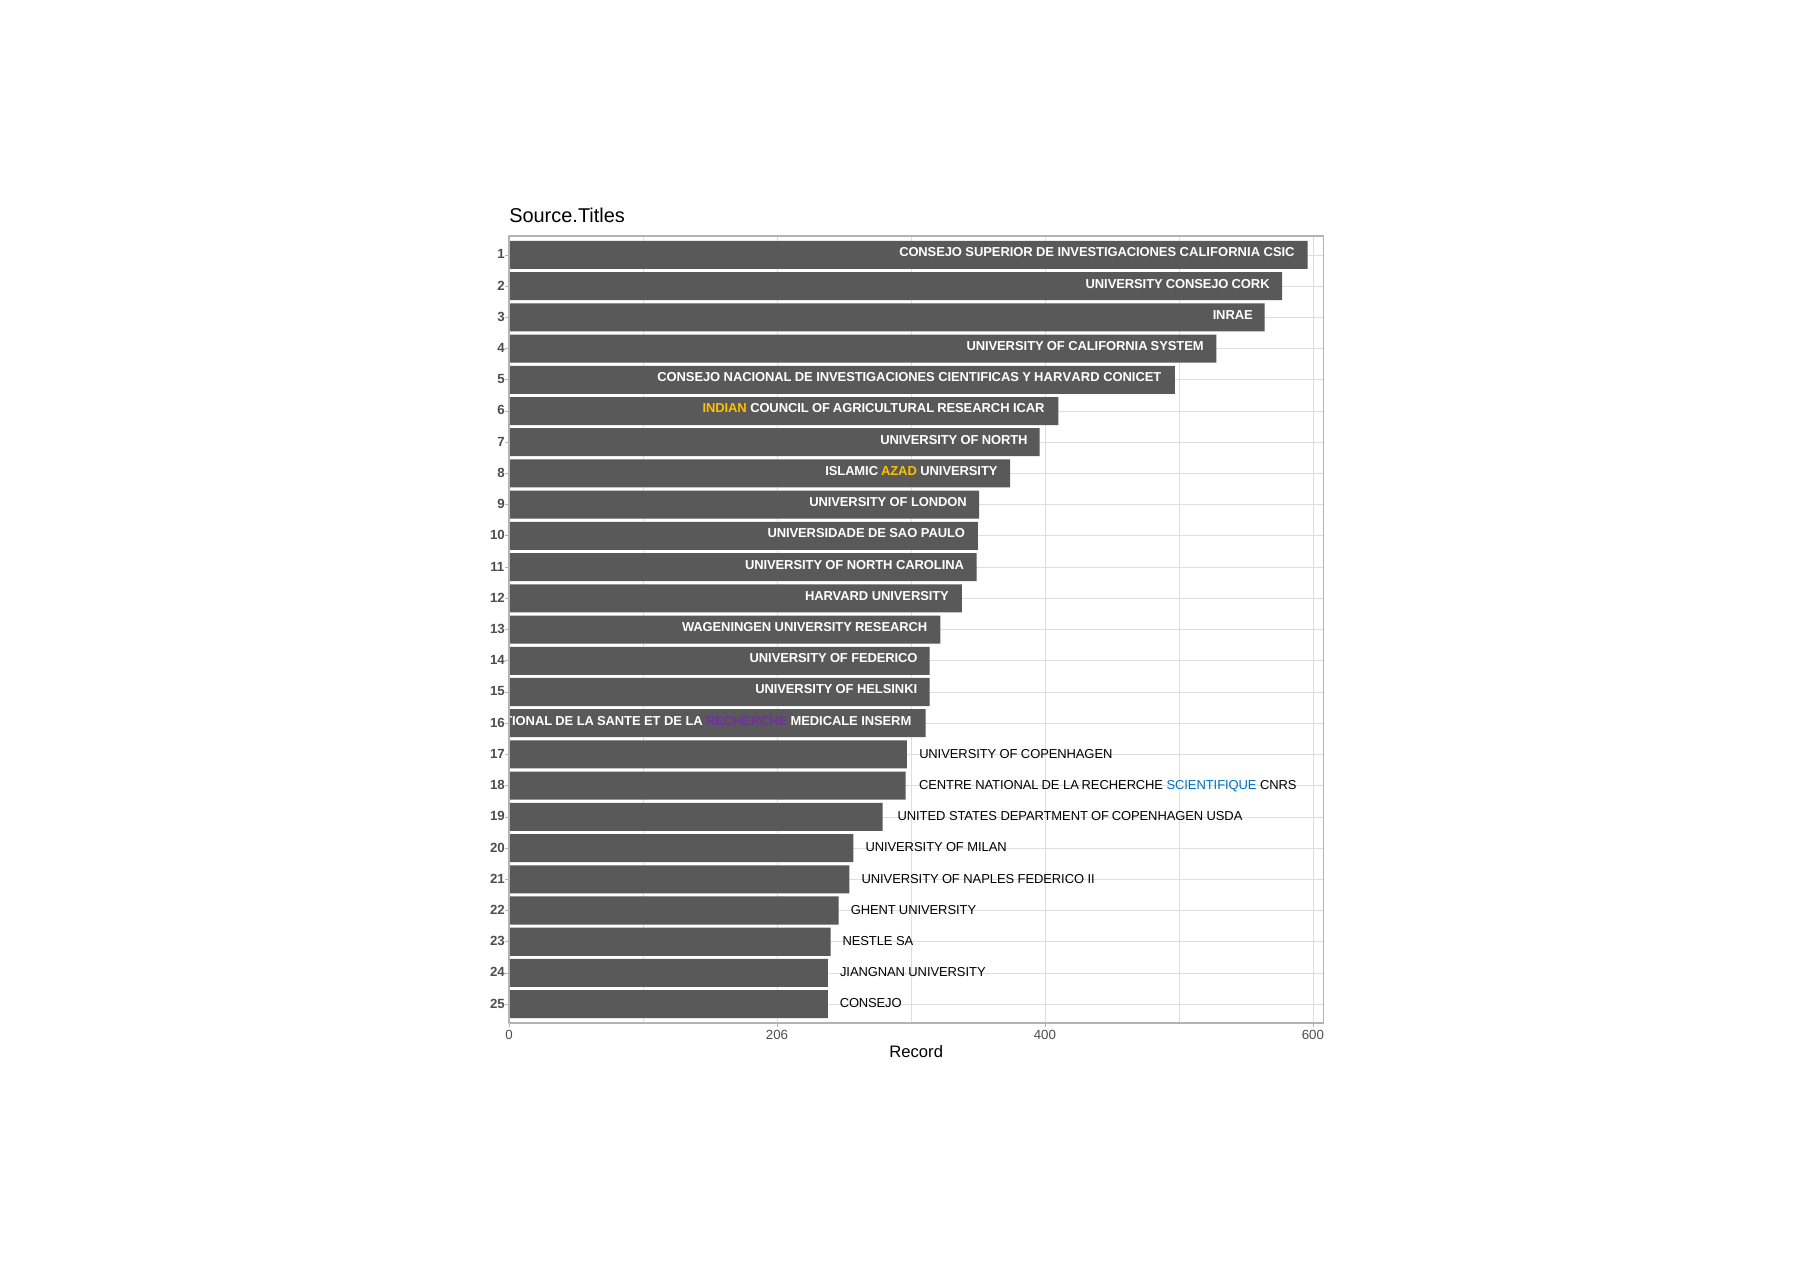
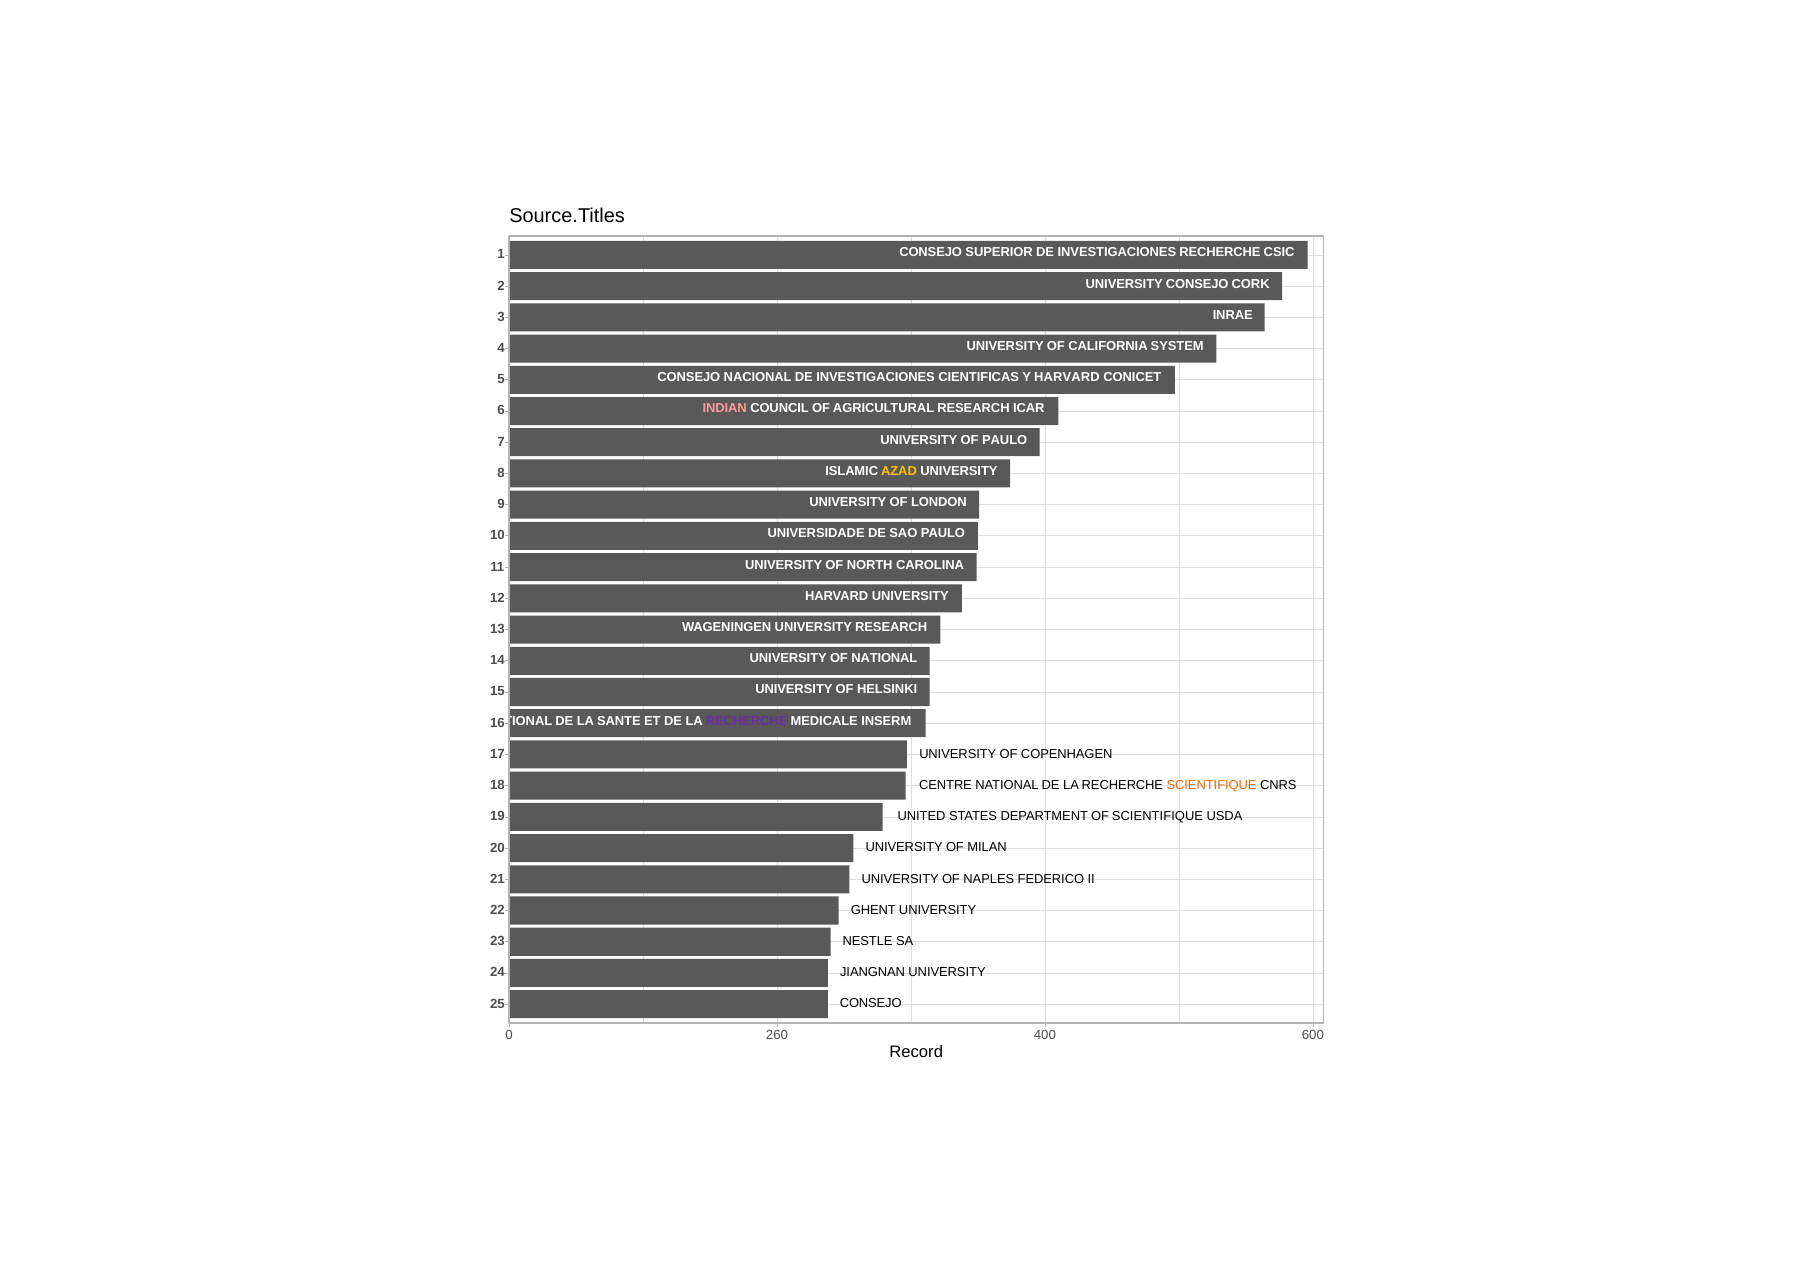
INVESTIGACIONES CALIFORNIA: CALIFORNIA -> RECHERCHE
INDIAN colour: yellow -> pink
NORTH at (1005, 440): NORTH -> PAULO
OF FEDERICO: FEDERICO -> NATIONAL
SCIENTIFIQUE at (1212, 785) colour: blue -> orange
DEPARTMENT OF COPENHAGEN: COPENHAGEN -> SCIENTIFIQUE
206: 206 -> 260
